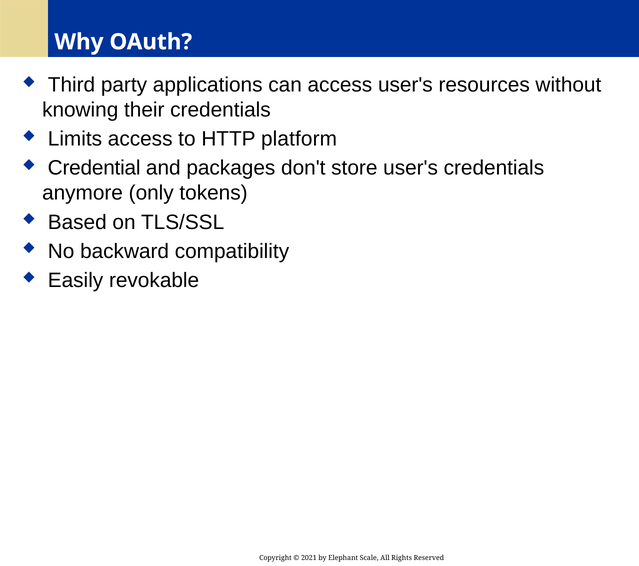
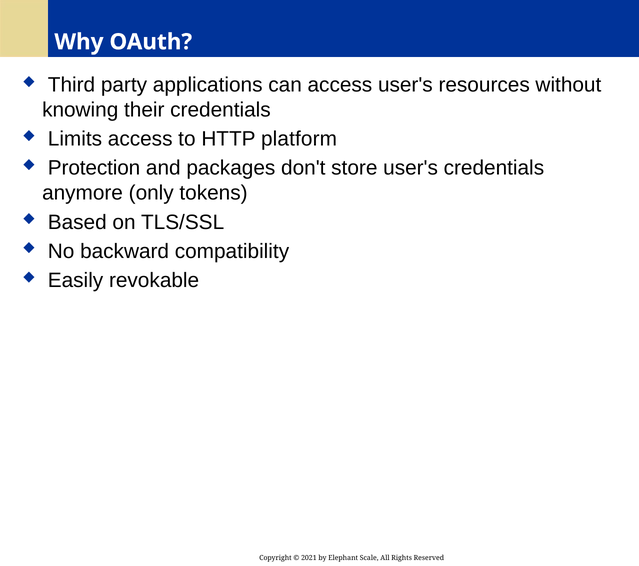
Credential: Credential -> Protection
